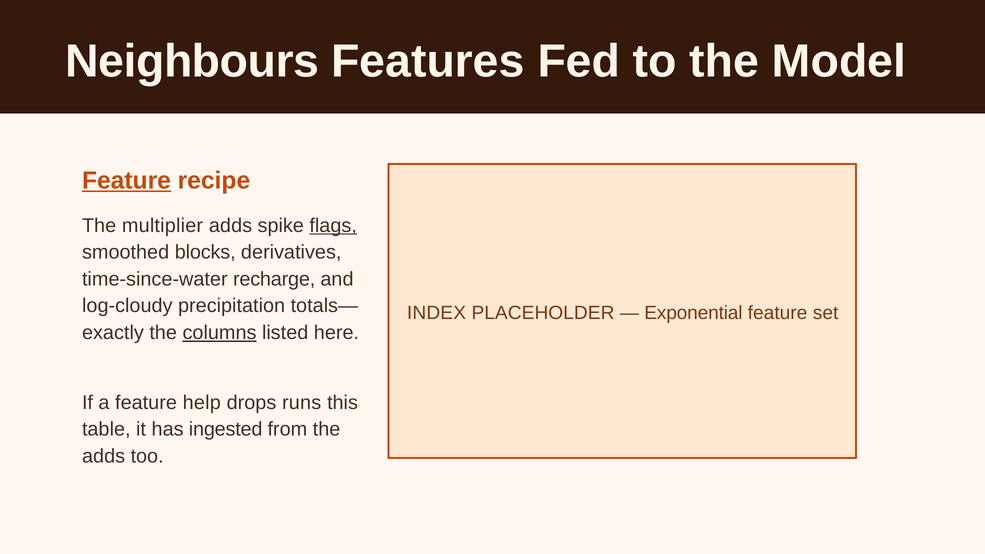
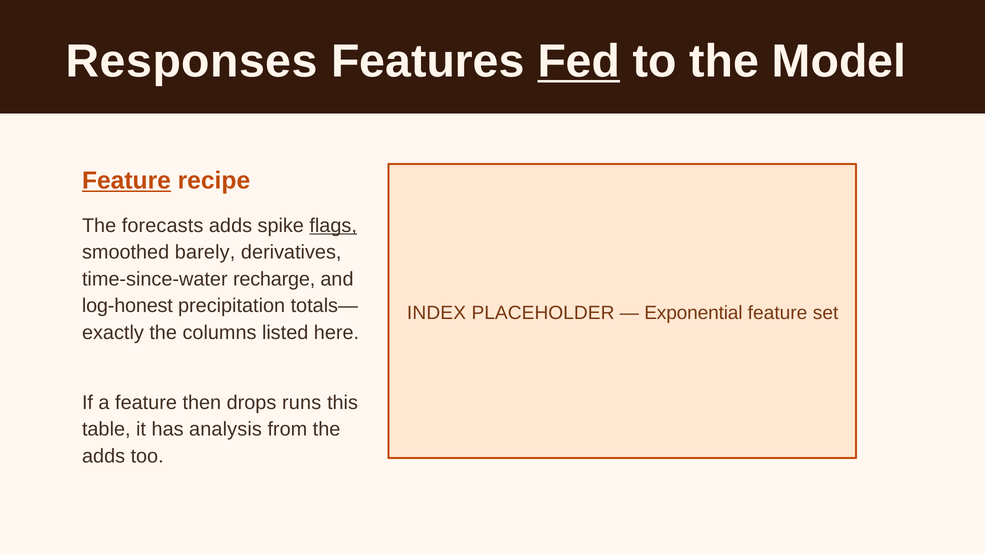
Neighbours: Neighbours -> Responses
Fed underline: none -> present
multiplier: multiplier -> forecasts
blocks: blocks -> barely
log-cloudy: log-cloudy -> log-honest
columns underline: present -> none
help: help -> then
ingested: ingested -> analysis
